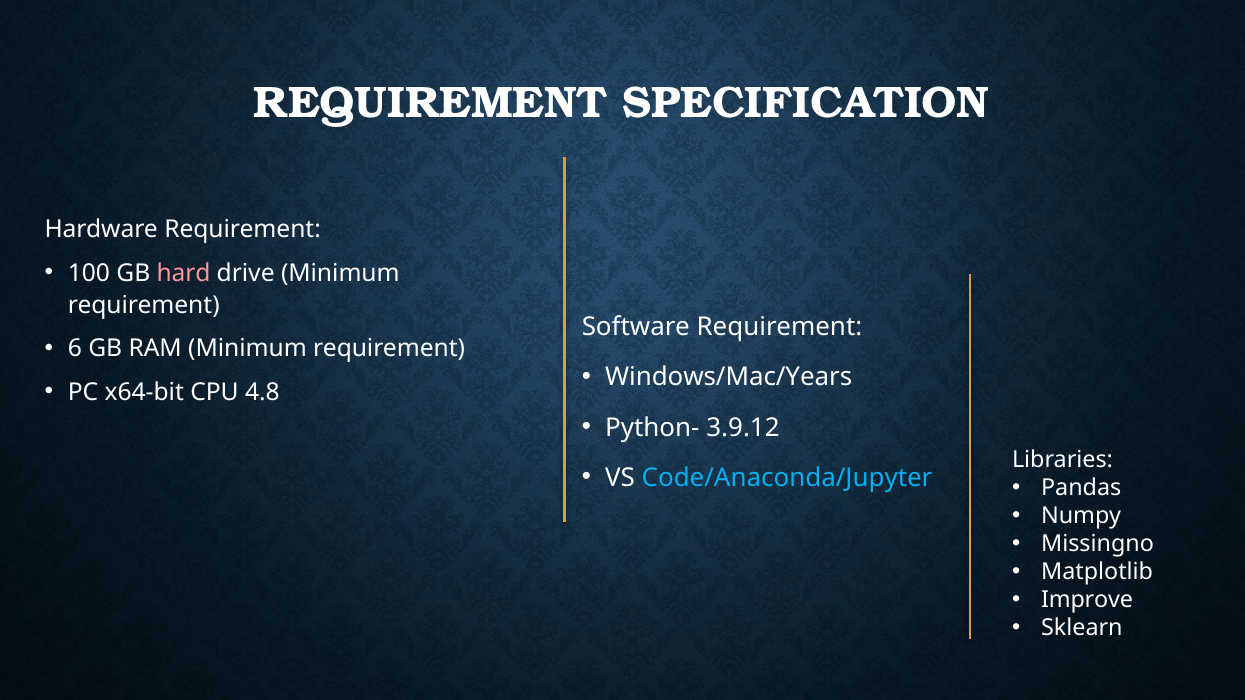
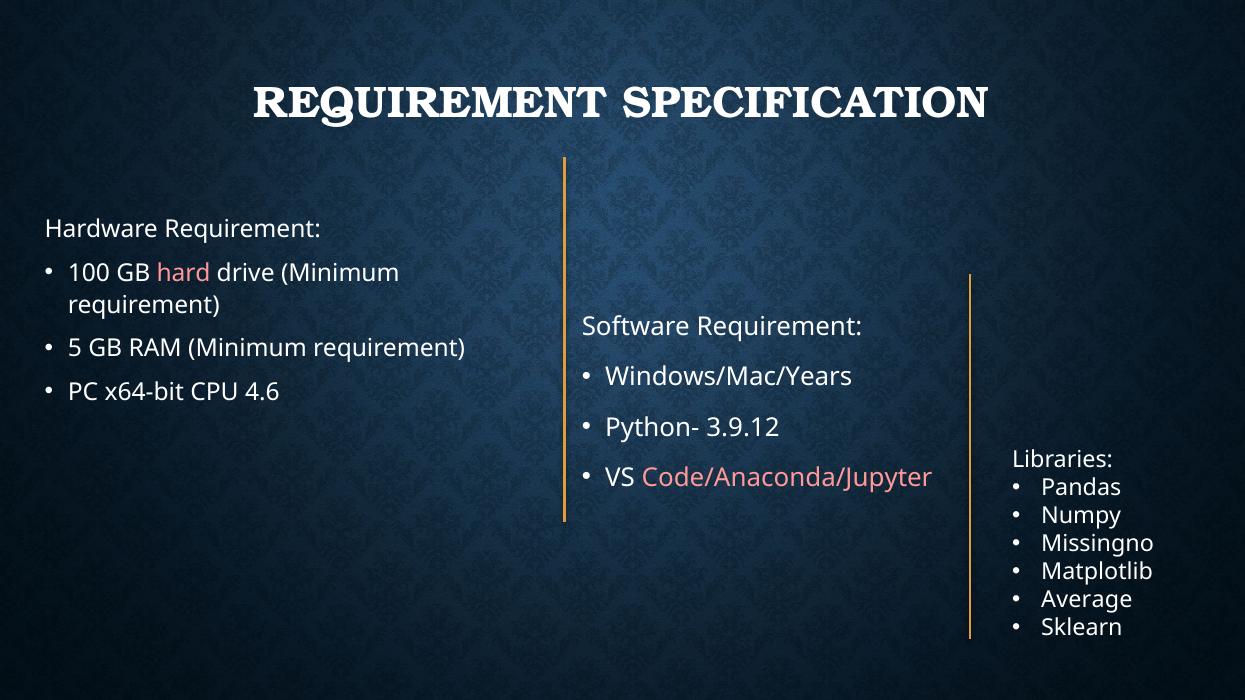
6: 6 -> 5
4.8: 4.8 -> 4.6
Code/Anaconda/Jupyter colour: light blue -> pink
Improve: Improve -> Average
